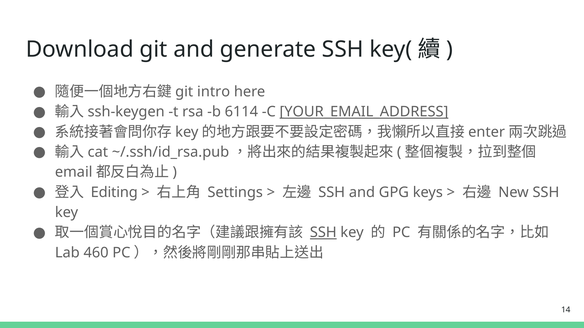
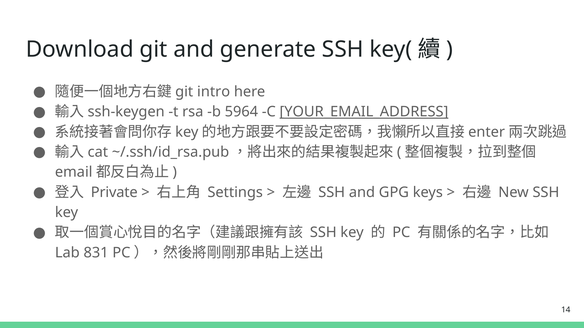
6114: 6114 -> 5964
Editing: Editing -> Private
SSH at (323, 233) underline: present -> none
460: 460 -> 831
